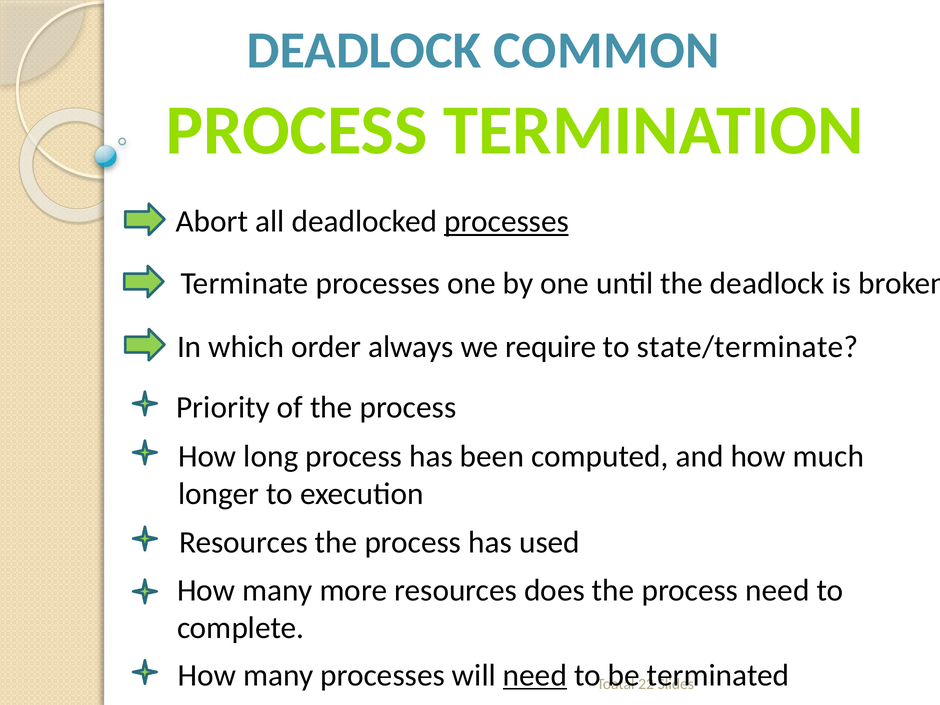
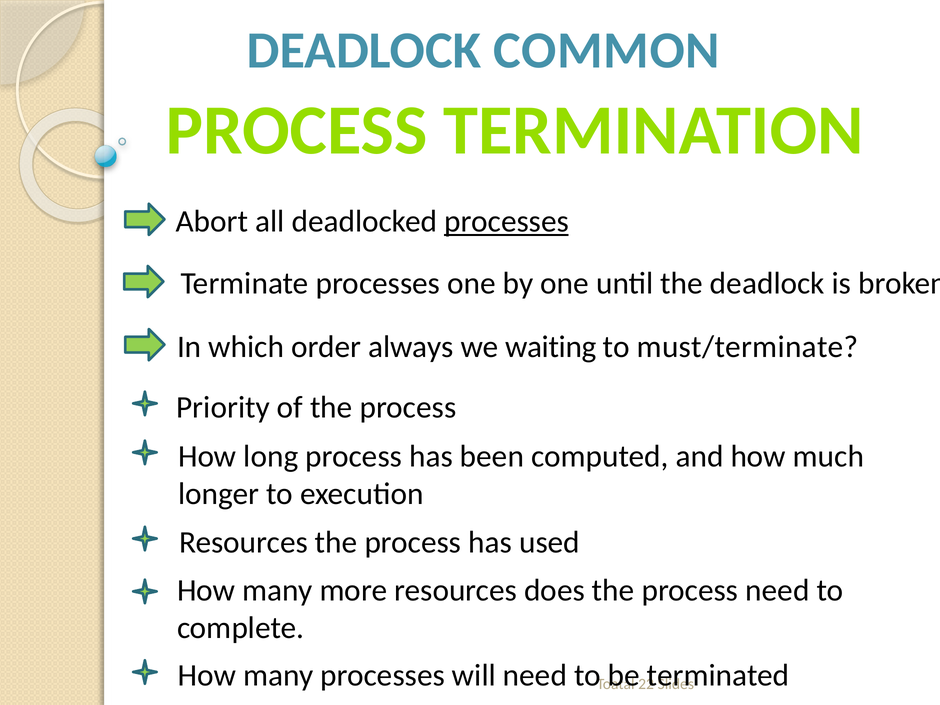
require: require -> waiting
state/terminate: state/terminate -> must/terminate
need at (535, 675) underline: present -> none
